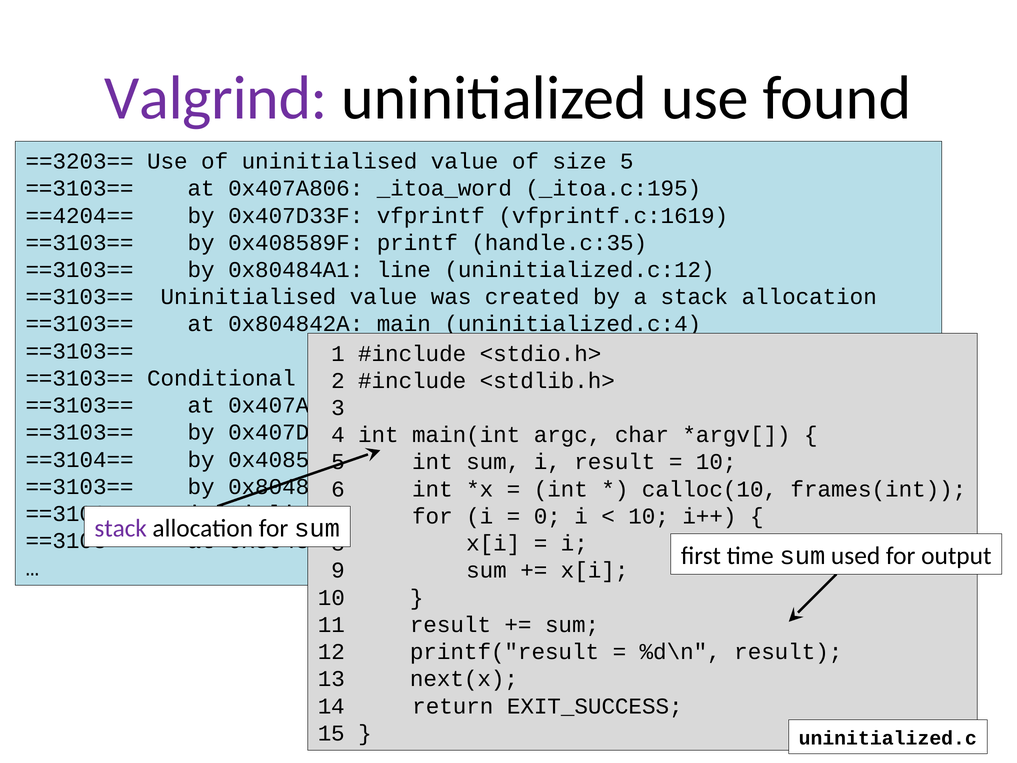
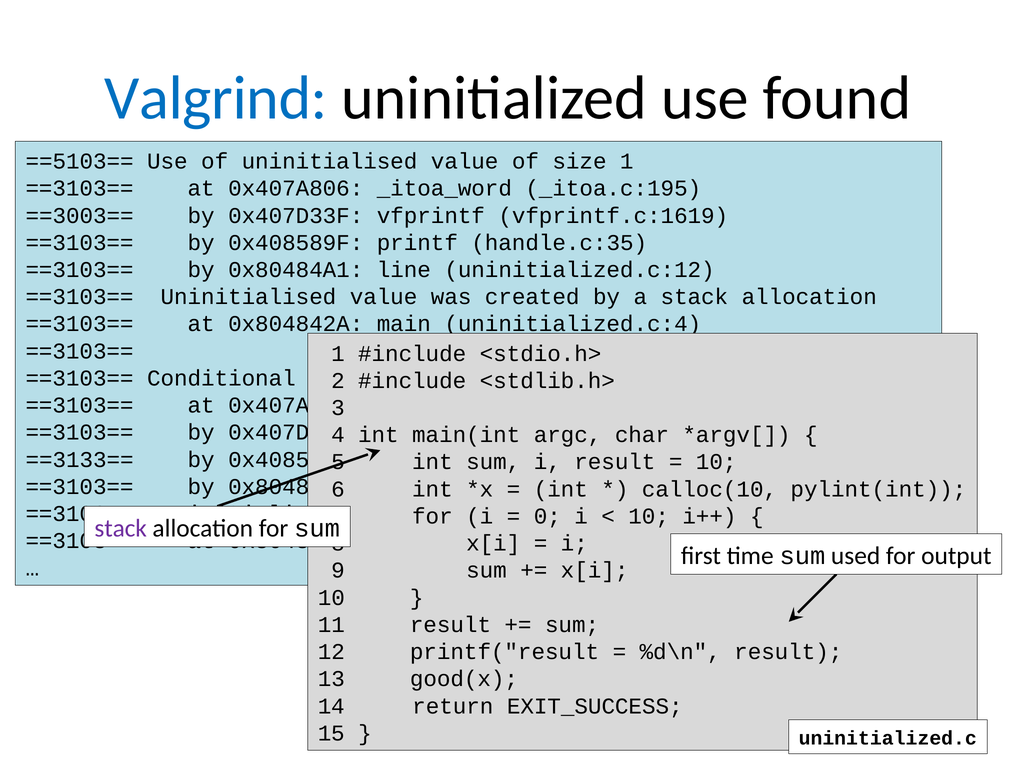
Valgrind colour: purple -> blue
==3203==: ==3203== -> ==5103==
size 5: 5 -> 1
==4204==: ==4204== -> ==3003==
==3104==: ==3104== -> ==3133==
frames(int: frames(int -> pylint(int
next(x: next(x -> good(x
